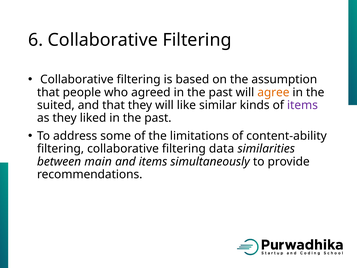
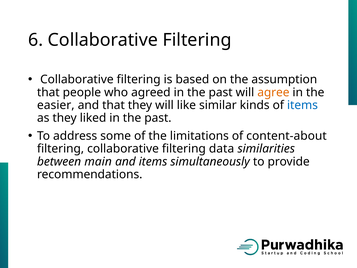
suited: suited -> easier
items at (302, 105) colour: purple -> blue
content-ability: content-ability -> content-about
